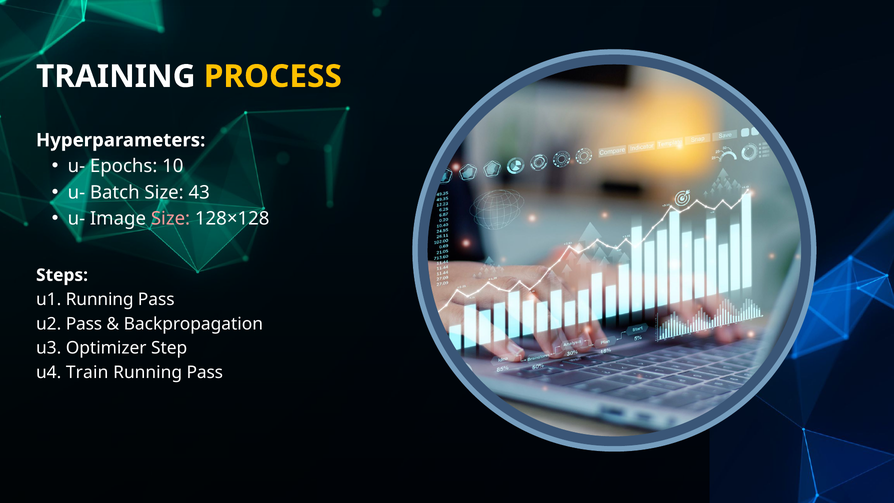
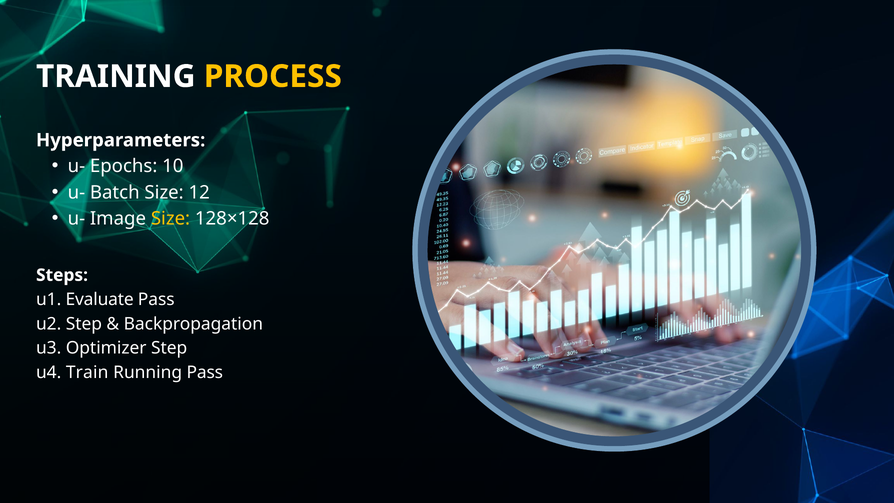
43: 43 -> 12
Size at (170, 218) colour: pink -> yellow
u1 Running: Running -> Evaluate
u2 Pass: Pass -> Step
